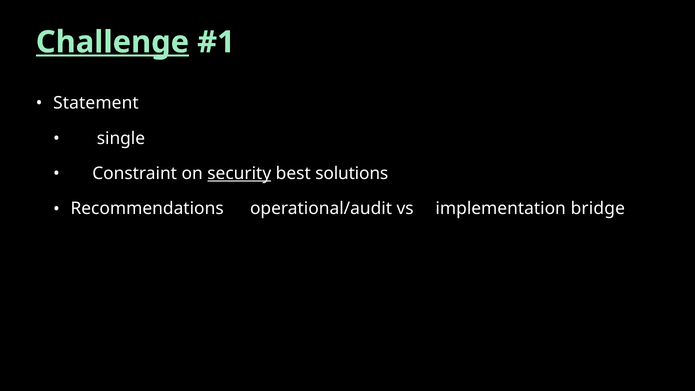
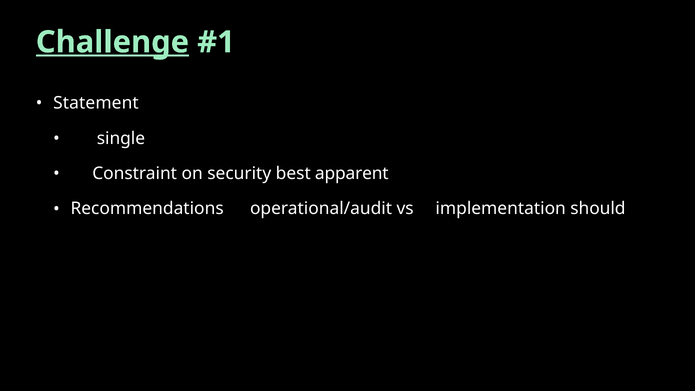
security underline: present -> none
solutions: solutions -> apparent
bridge: bridge -> should
